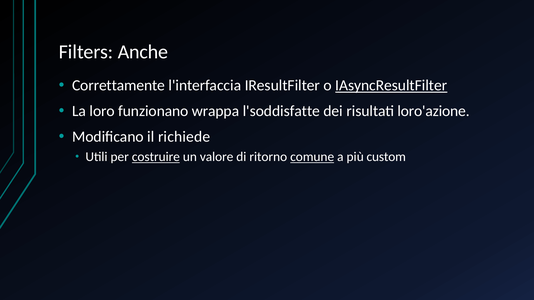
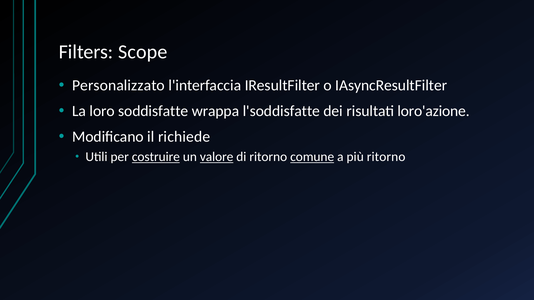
Anche: Anche -> Scope
Correttamente: Correttamente -> Personalizzato
IAsyncResultFilter underline: present -> none
funzionano: funzionano -> soddisfatte
valore underline: none -> present
più custom: custom -> ritorno
